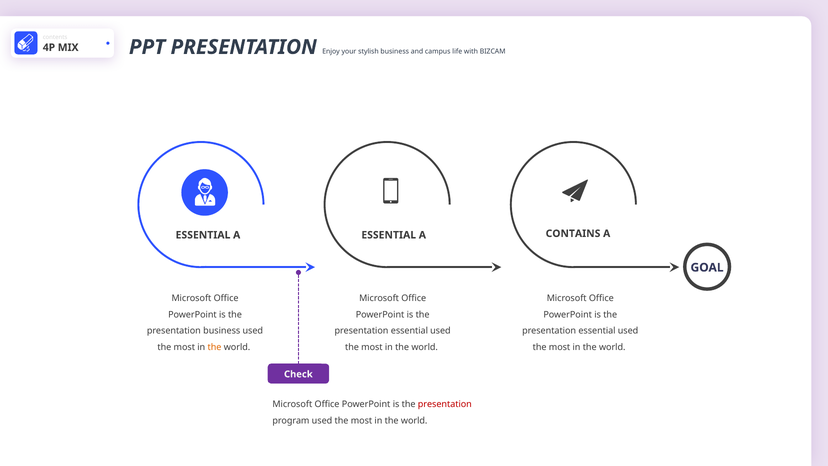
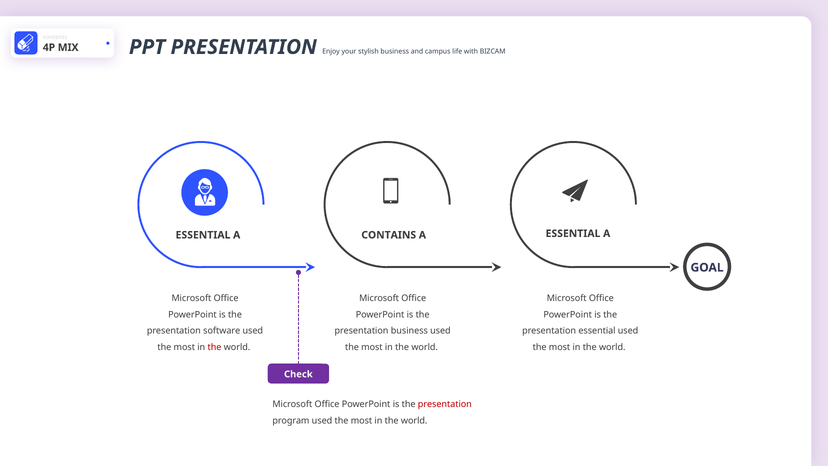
CONTAINS at (573, 233): CONTAINS -> ESSENTIAL
ESSENTIAL at (389, 235): ESSENTIAL -> CONTAINS
presentation business: business -> software
essential at (409, 331): essential -> business
the at (215, 347) colour: orange -> red
